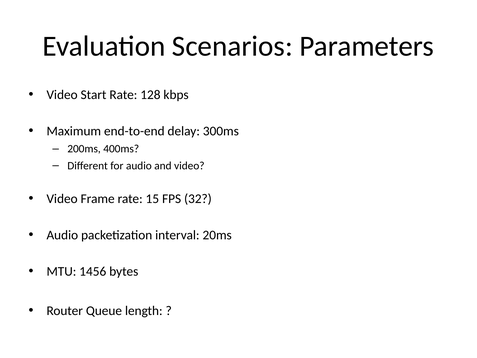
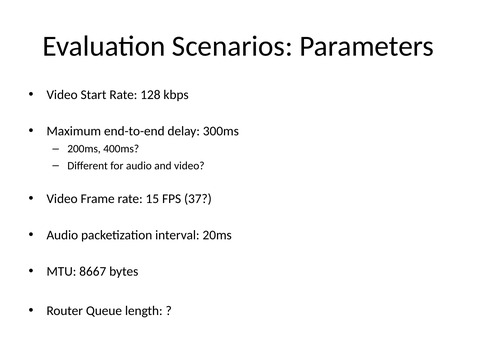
32: 32 -> 37
1456: 1456 -> 8667
